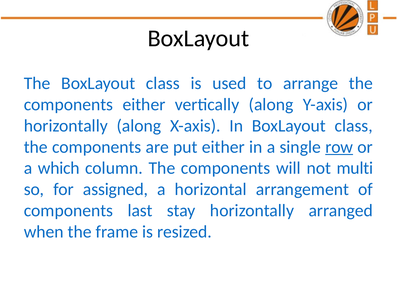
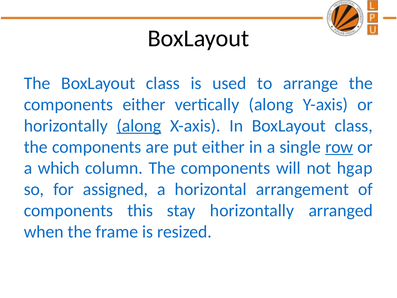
along at (139, 126) underline: none -> present
multi: multi -> hgap
last: last -> this
